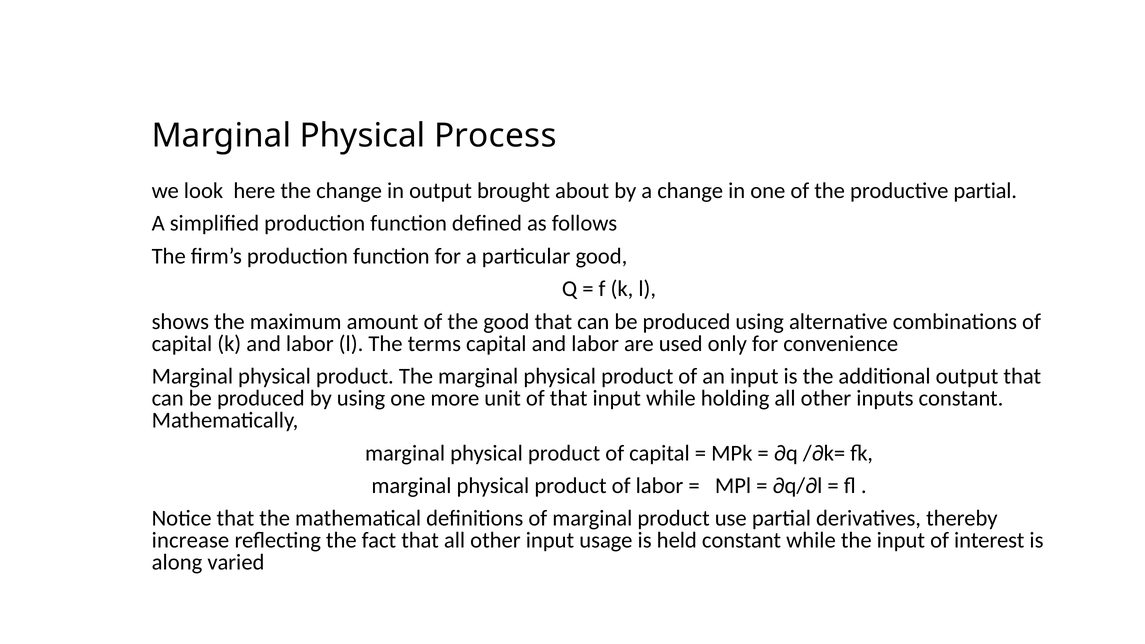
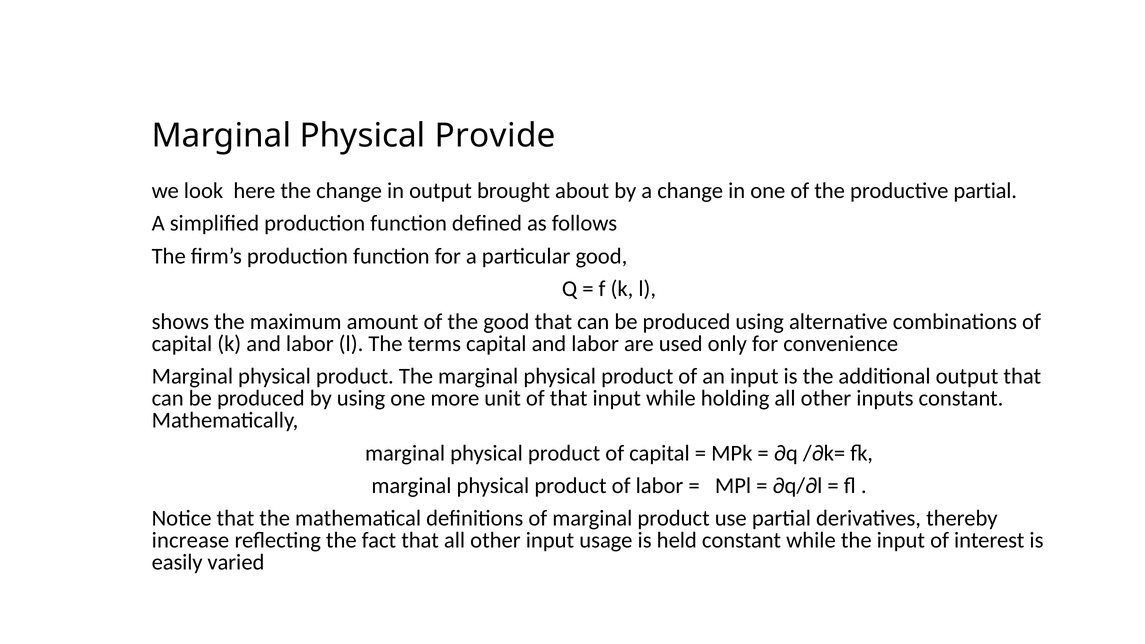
Process: Process -> Provide
along: along -> easily
